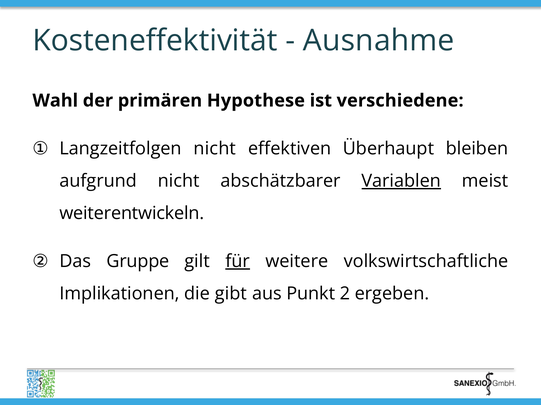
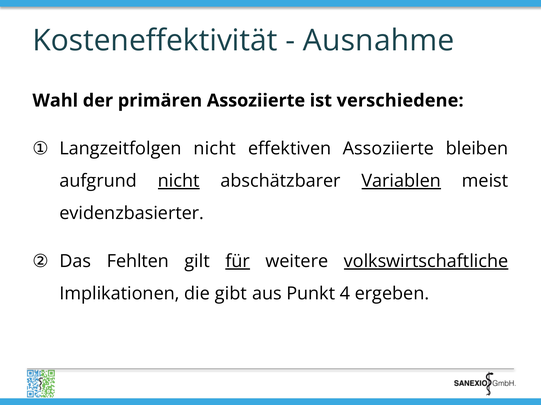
primären Hypothese: Hypothese -> Assoziierte
effektiven Überhaupt: Überhaupt -> Assoziierte
nicht at (179, 181) underline: none -> present
weiterentwickeln: weiterentwickeln -> evidenzbasierter
Gruppe: Gruppe -> Fehlten
volkswirtschaftliche underline: none -> present
2: 2 -> 4
